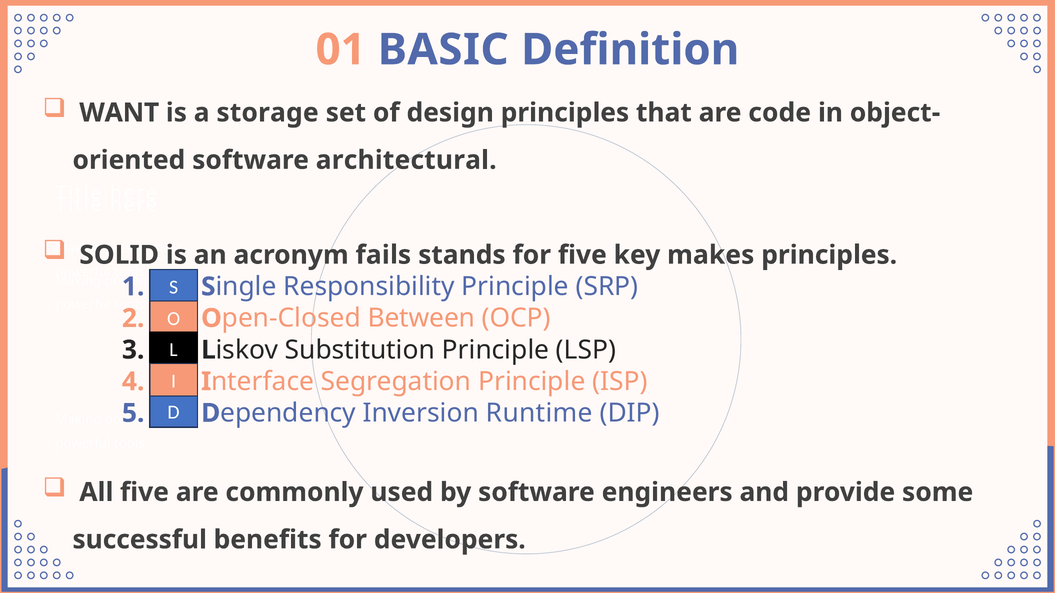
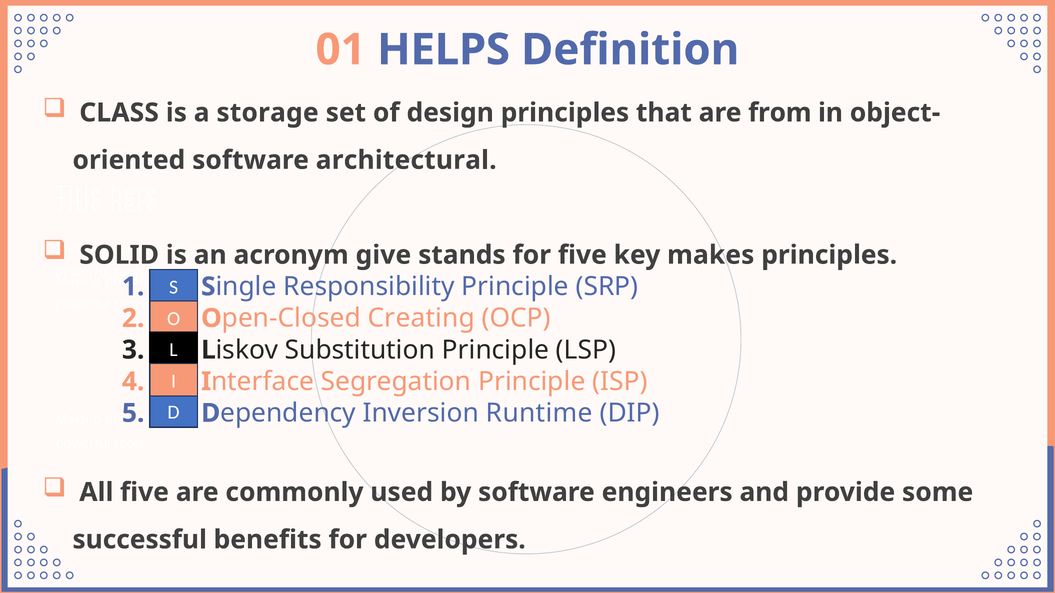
BASIC: BASIC -> HELPS
WANT: WANT -> CLASS
code: code -> from
fails: fails -> give
Between: Between -> Creating
